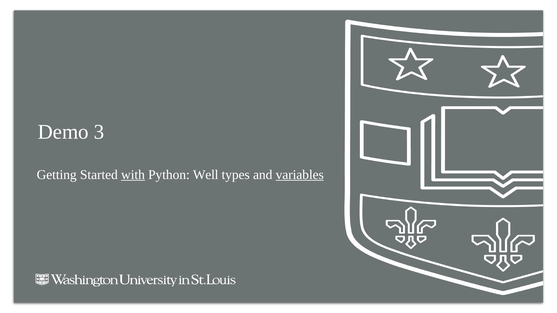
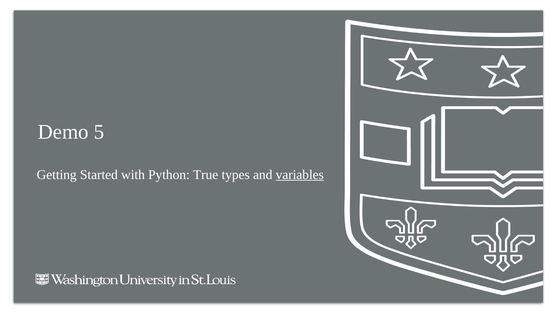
3: 3 -> 5
with underline: present -> none
Well: Well -> True
